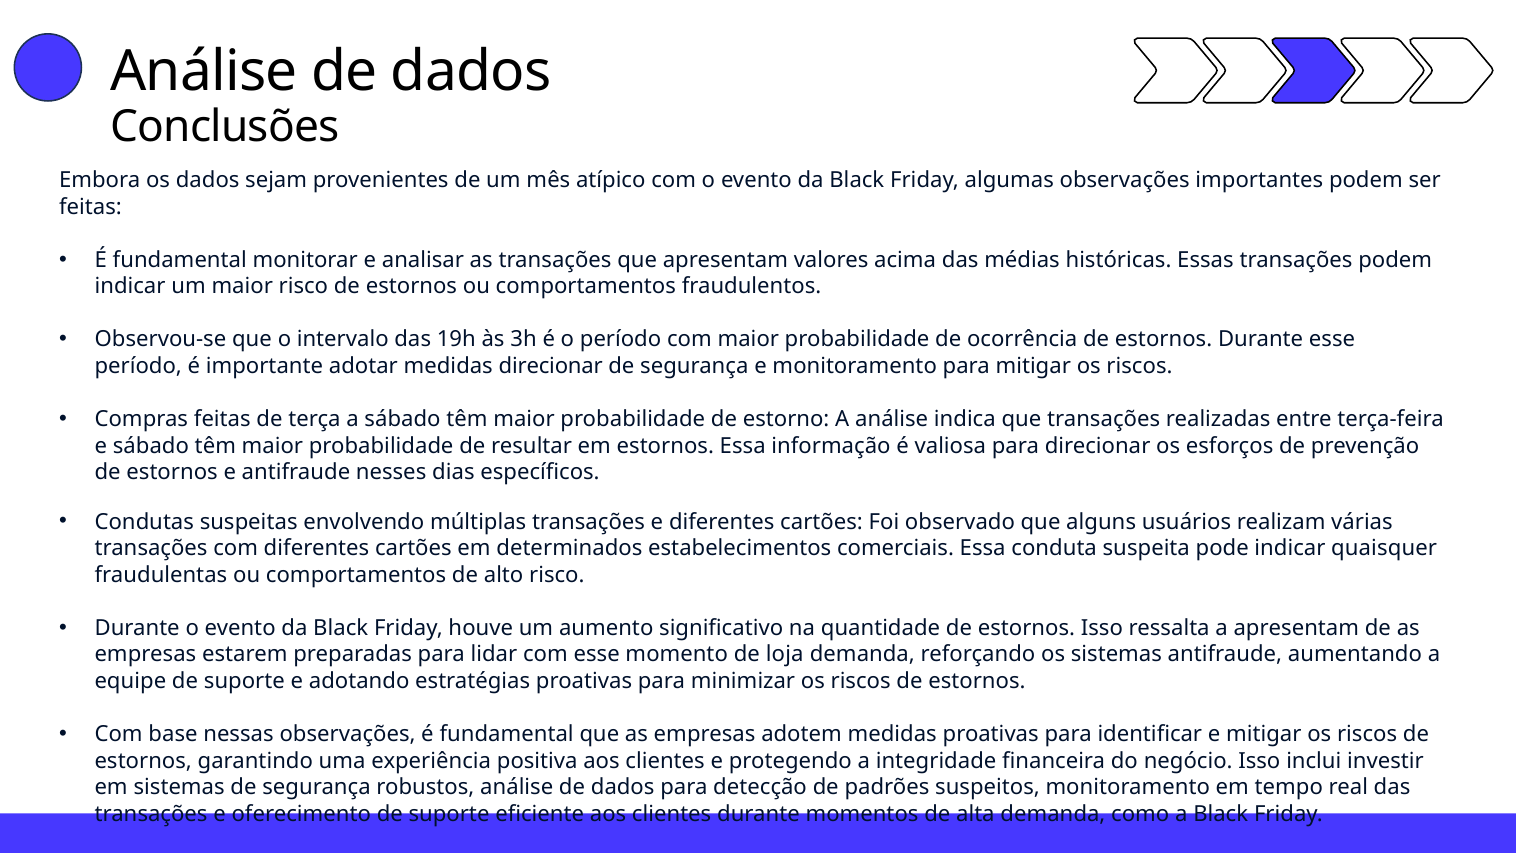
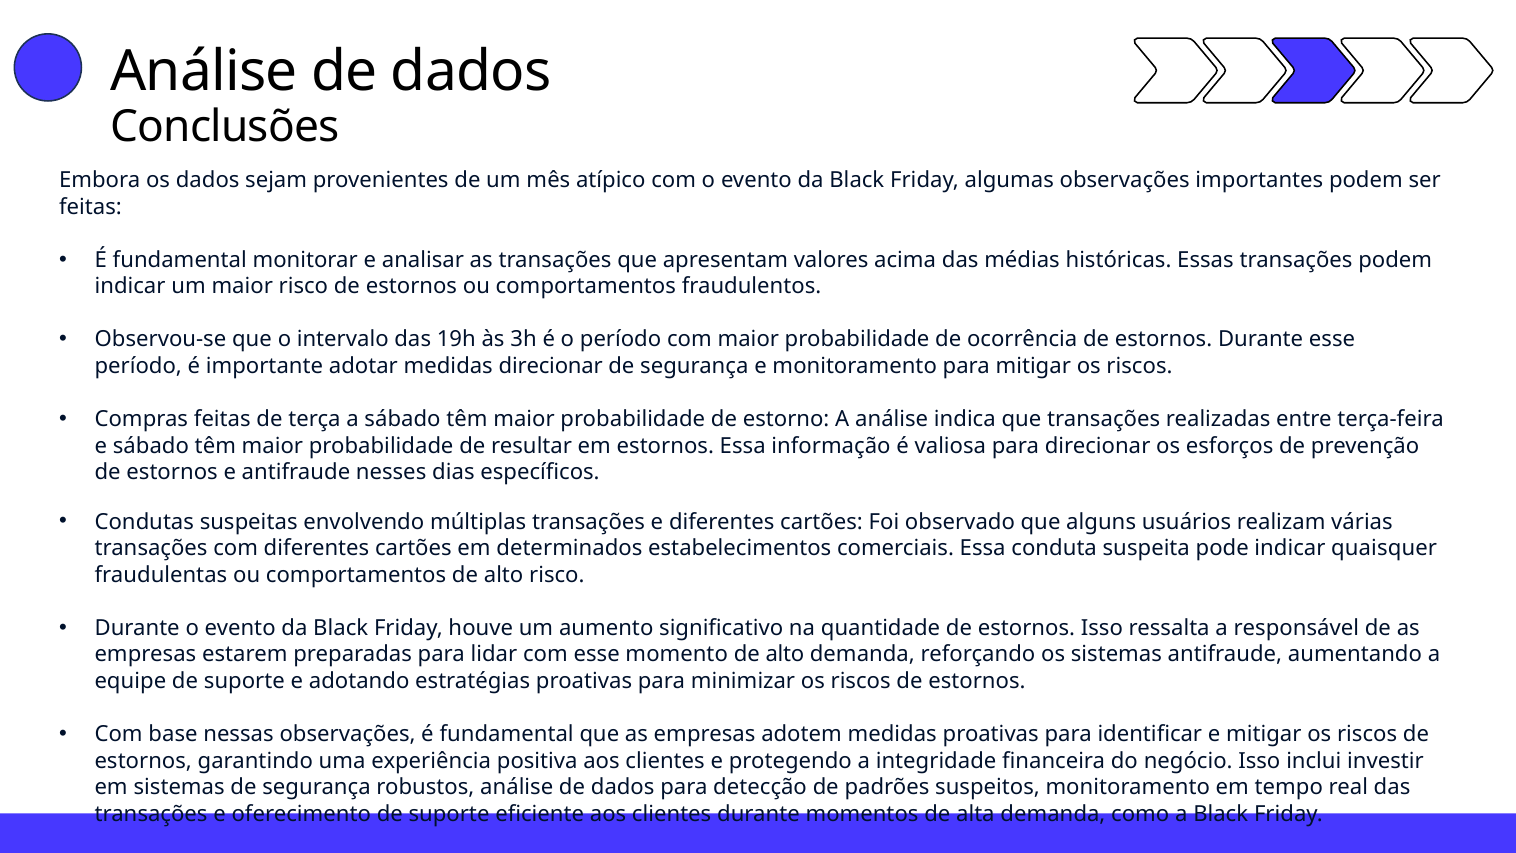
a apresentam: apresentam -> responsável
momento de loja: loja -> alto
